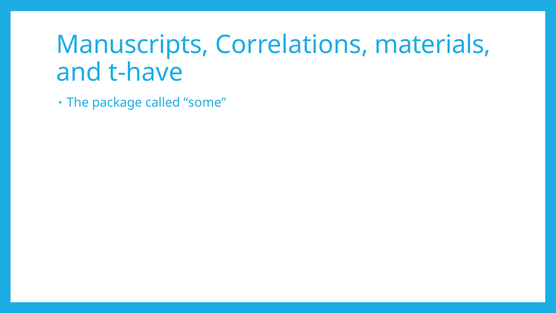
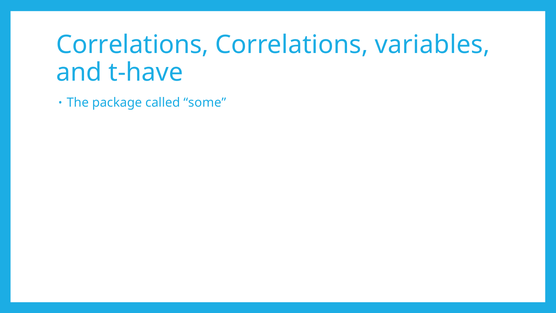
Manuscripts at (132, 45): Manuscripts -> Correlations
materials: materials -> variables
